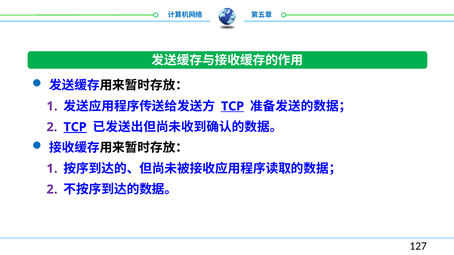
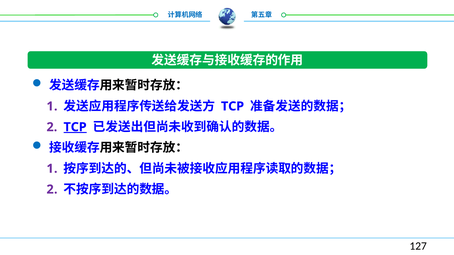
TCP at (233, 106) underline: present -> none
